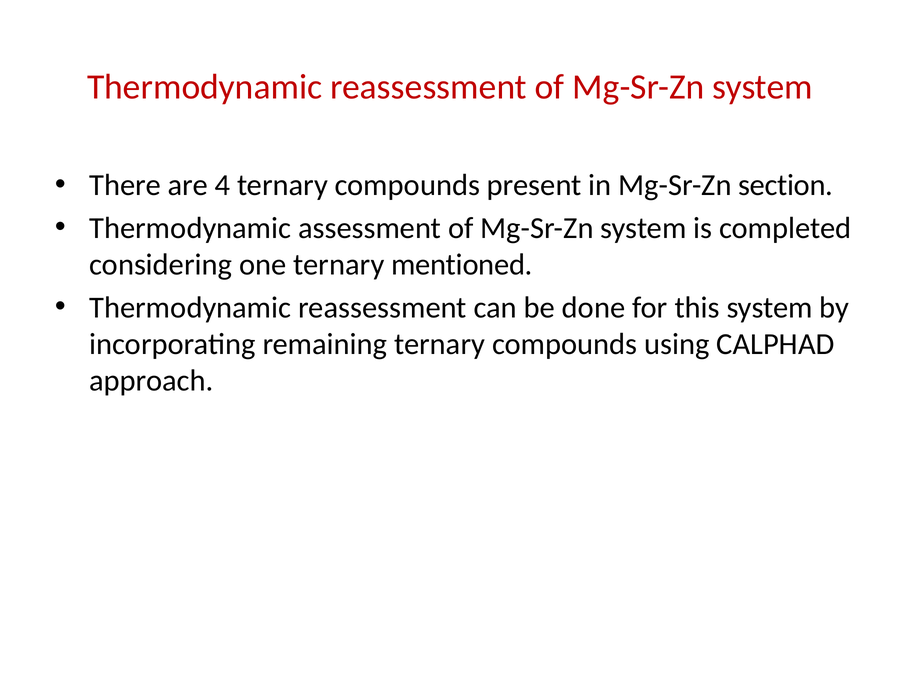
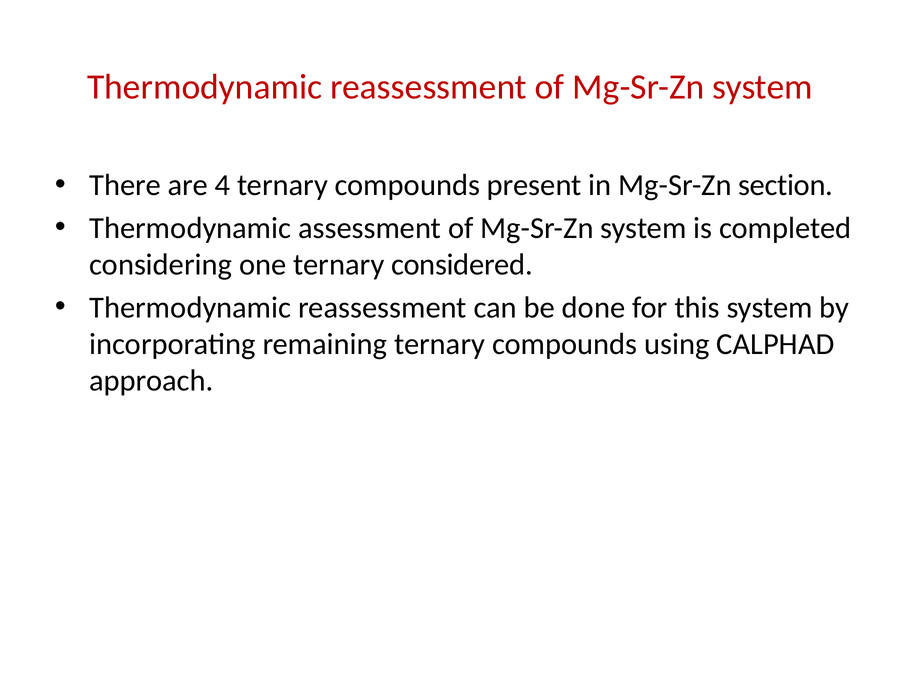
mentioned: mentioned -> considered
